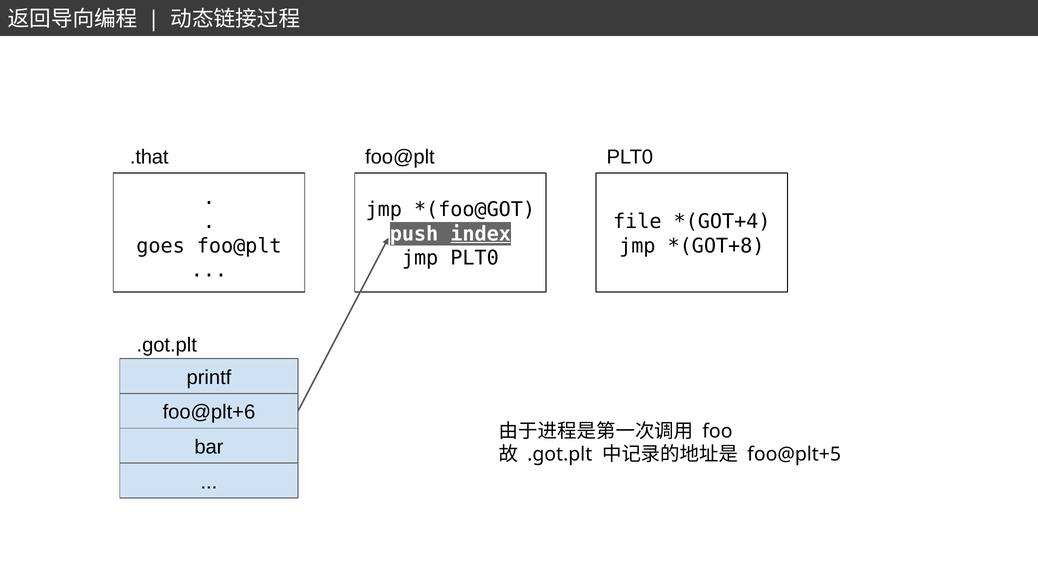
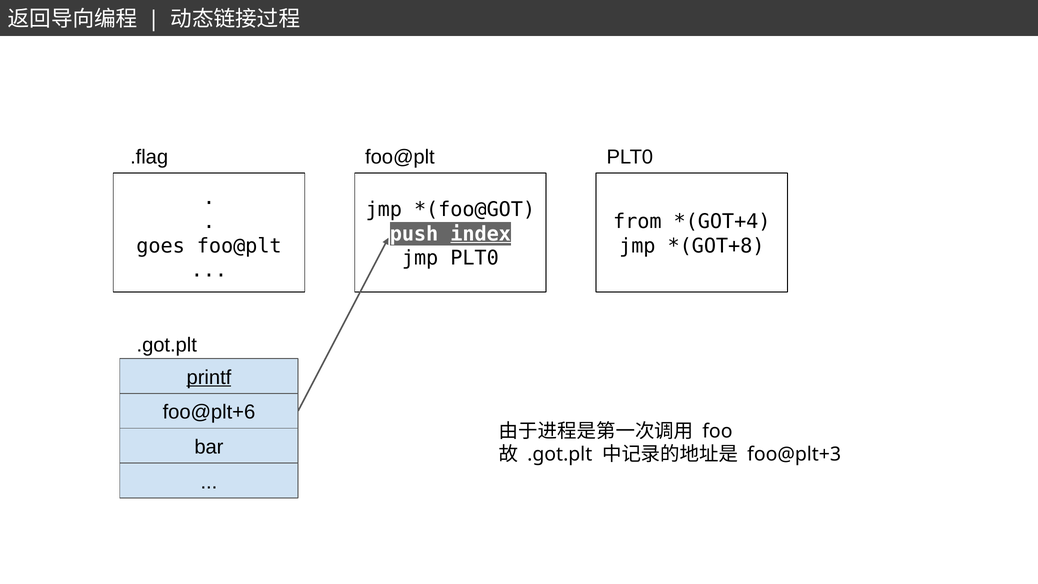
.that: .that -> .flag
file: file -> from
printf underline: none -> present
foo@plt+5: foo@plt+5 -> foo@plt+3
